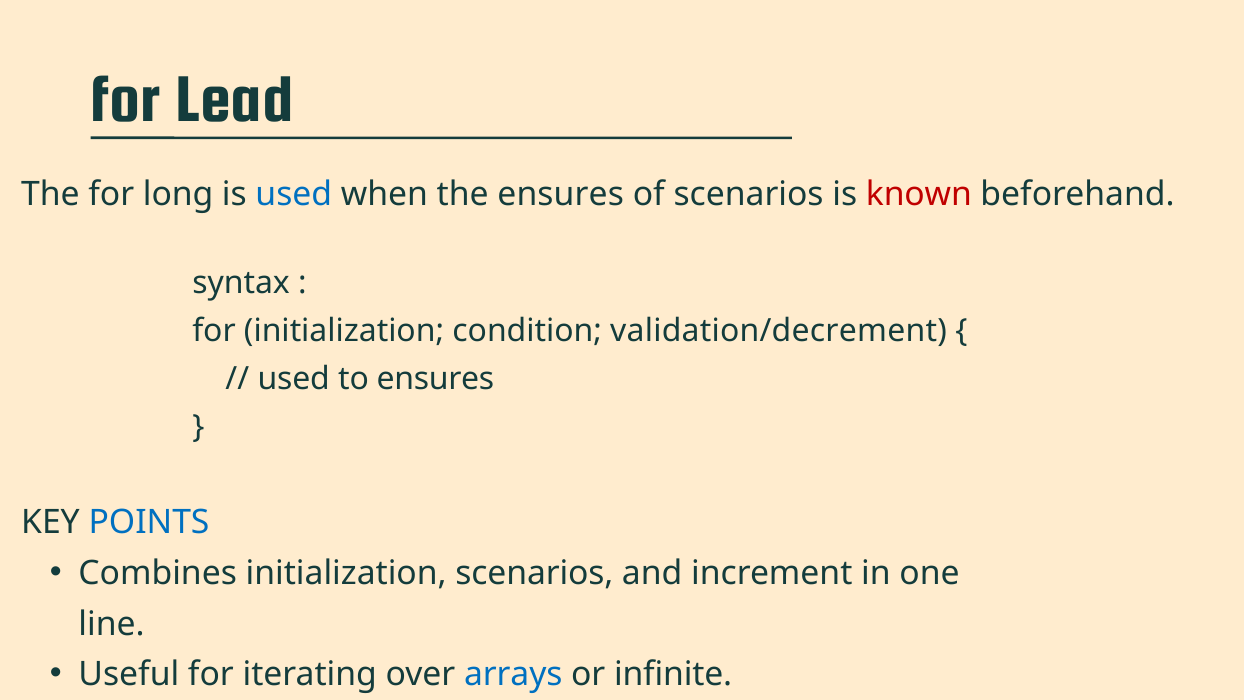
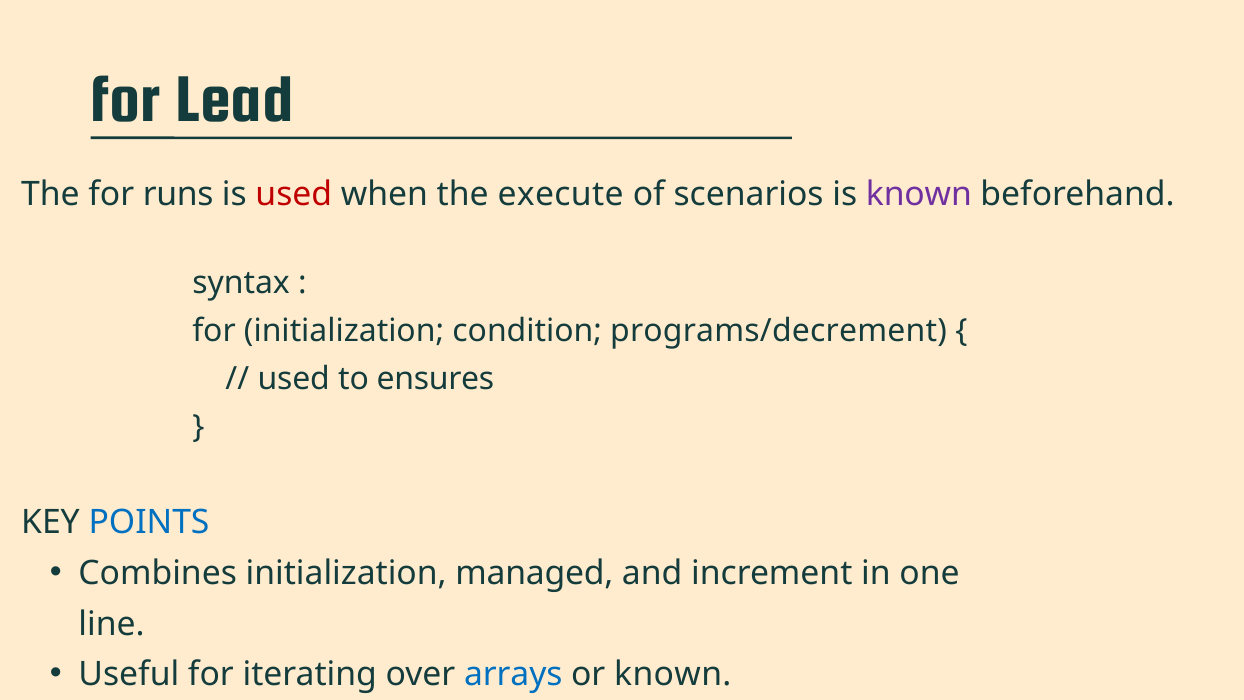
long: long -> runs
used at (294, 194) colour: blue -> red
the ensures: ensures -> execute
known at (919, 194) colour: red -> purple
validation/decrement: validation/decrement -> programs/decrement
initialization scenarios: scenarios -> managed
or infinite: infinite -> known
